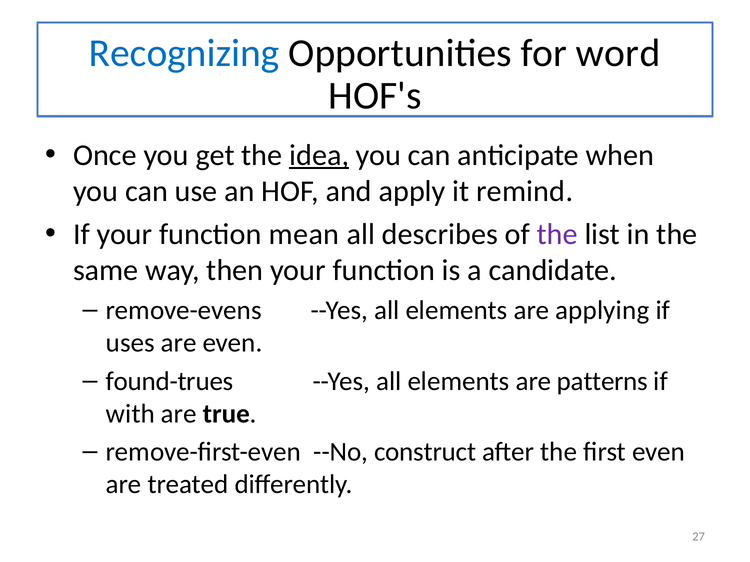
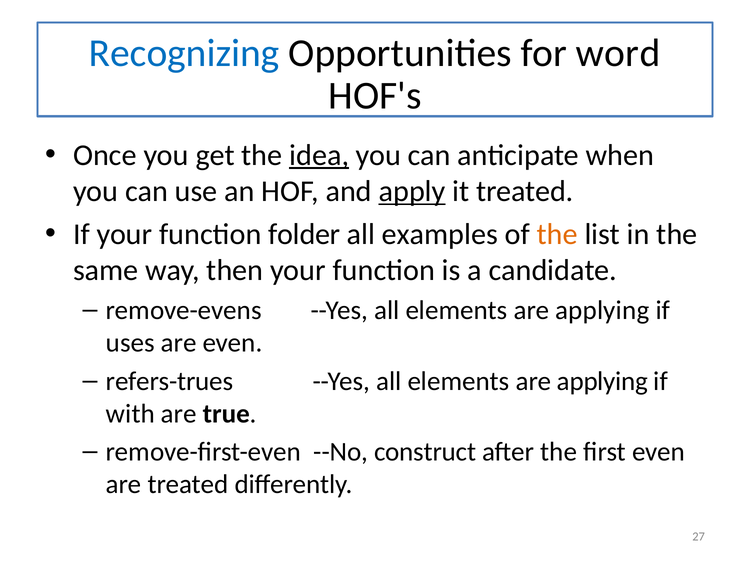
apply underline: none -> present
it remind: remind -> treated
mean: mean -> folder
describes: describes -> examples
the at (557, 234) colour: purple -> orange
found-trues: found-trues -> refers-trues
patterns at (602, 382): patterns -> applying
